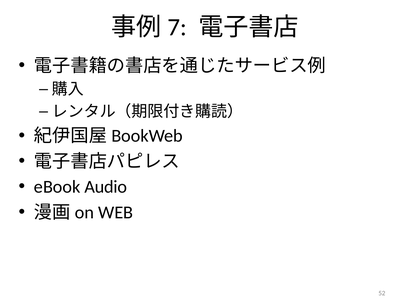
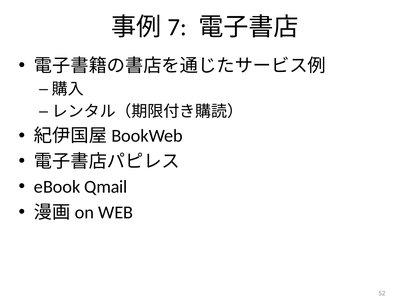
Audio: Audio -> Qmail
